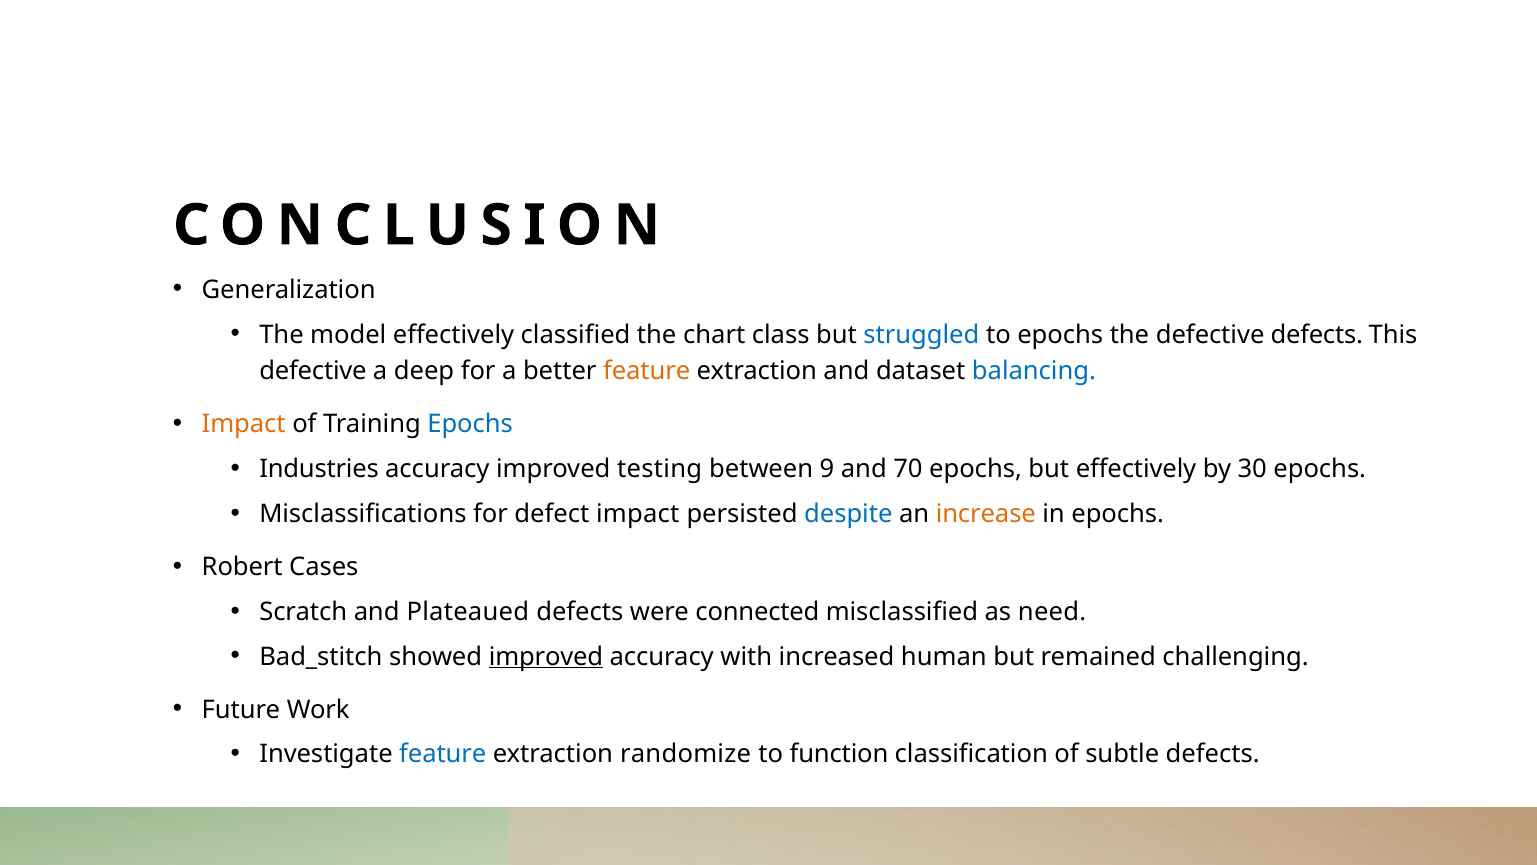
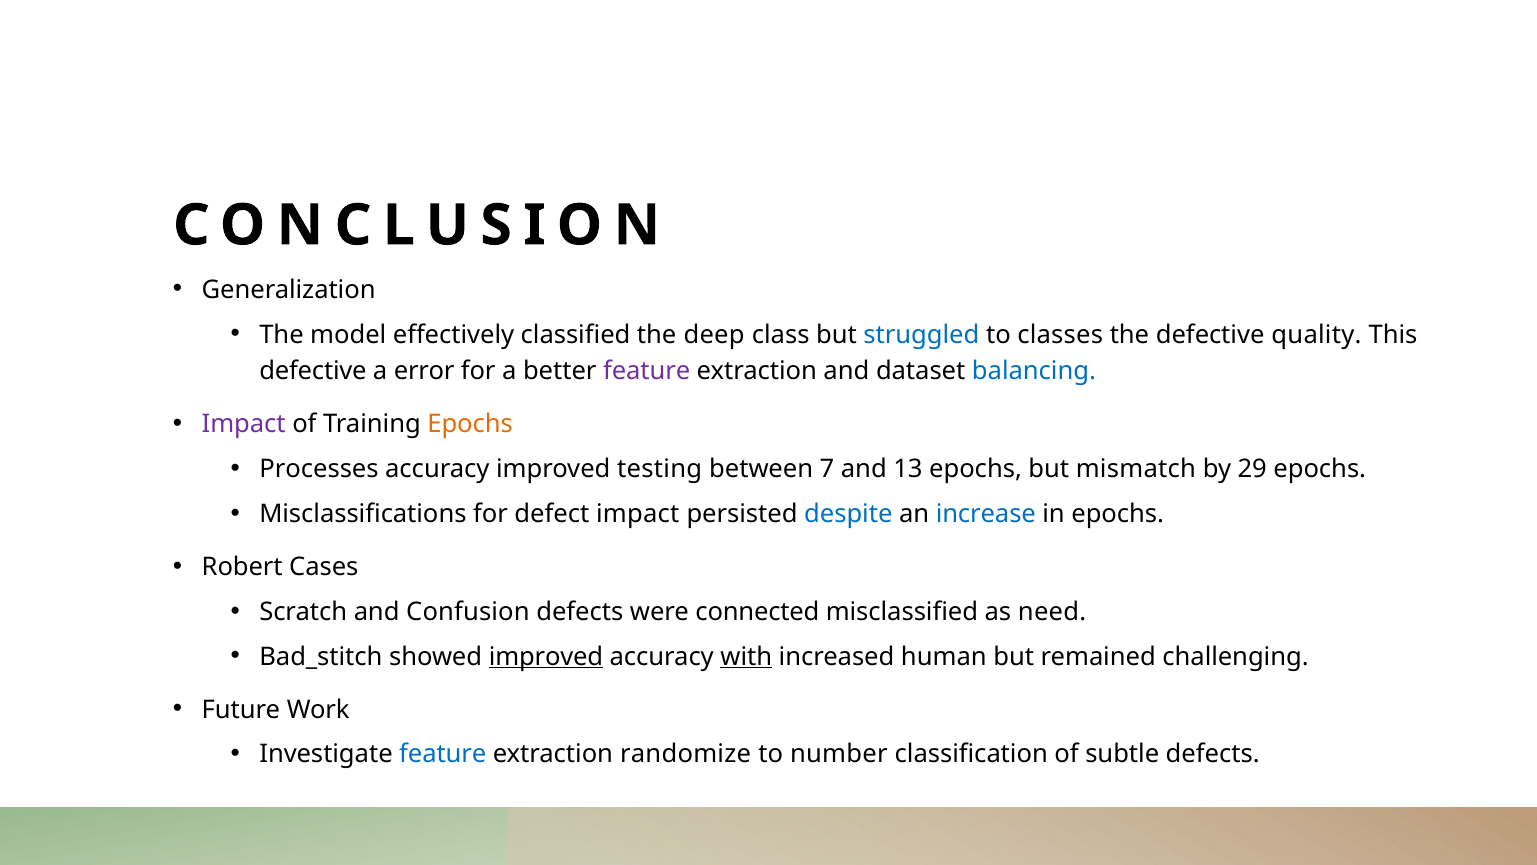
chart: chart -> deep
to epochs: epochs -> classes
defective defects: defects -> quality
deep: deep -> error
feature at (647, 371) colour: orange -> purple
Impact at (244, 424) colour: orange -> purple
Epochs at (470, 424) colour: blue -> orange
Industries: Industries -> Processes
9: 9 -> 7
70: 70 -> 13
but effectively: effectively -> mismatch
30: 30 -> 29
increase colour: orange -> blue
Plateaued: Plateaued -> Confusion
with underline: none -> present
function: function -> number
